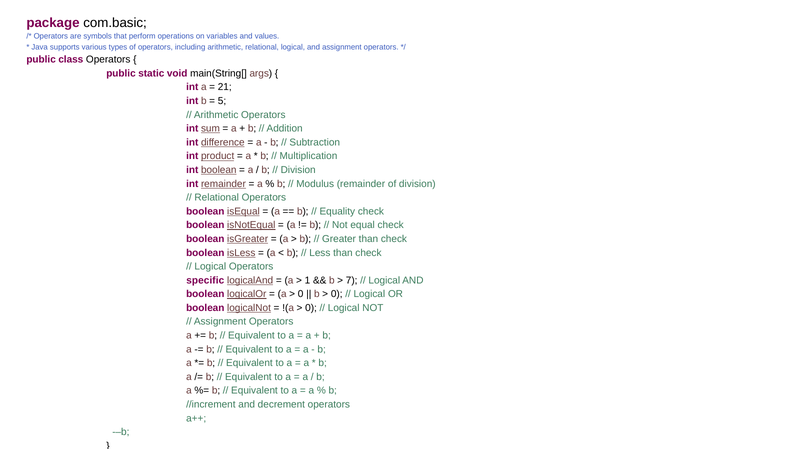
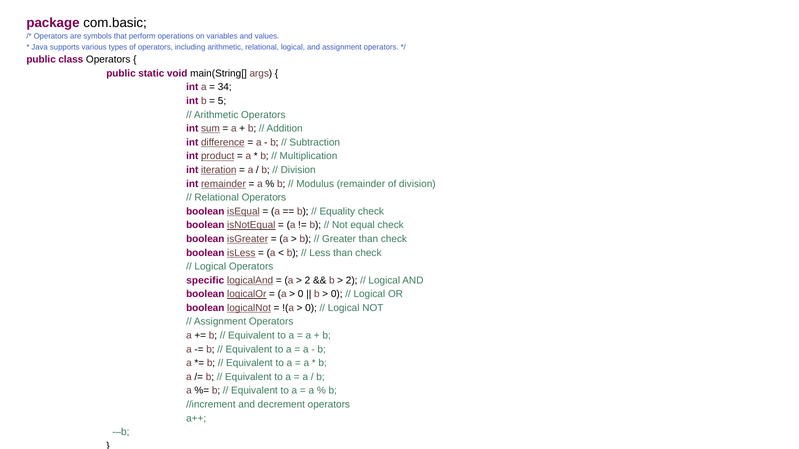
21: 21 -> 34
int boolean: boolean -> iteration
1 at (307, 281): 1 -> 2
7 at (352, 281): 7 -> 2
